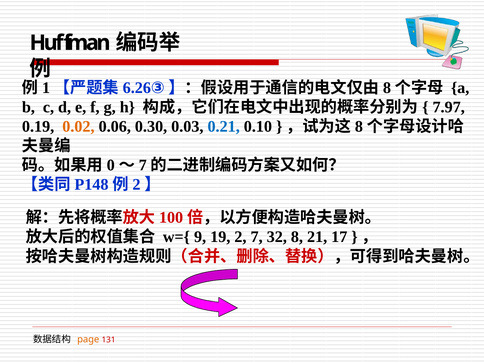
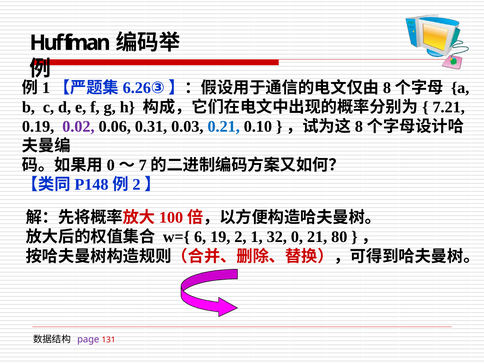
7.97: 7.97 -> 7.21
0.02 colour: orange -> purple
0.30: 0.30 -> 0.31
9: 9 -> 6
7: 7 -> 1
8: 8 -> 0
17: 17 -> 80
page colour: orange -> purple
